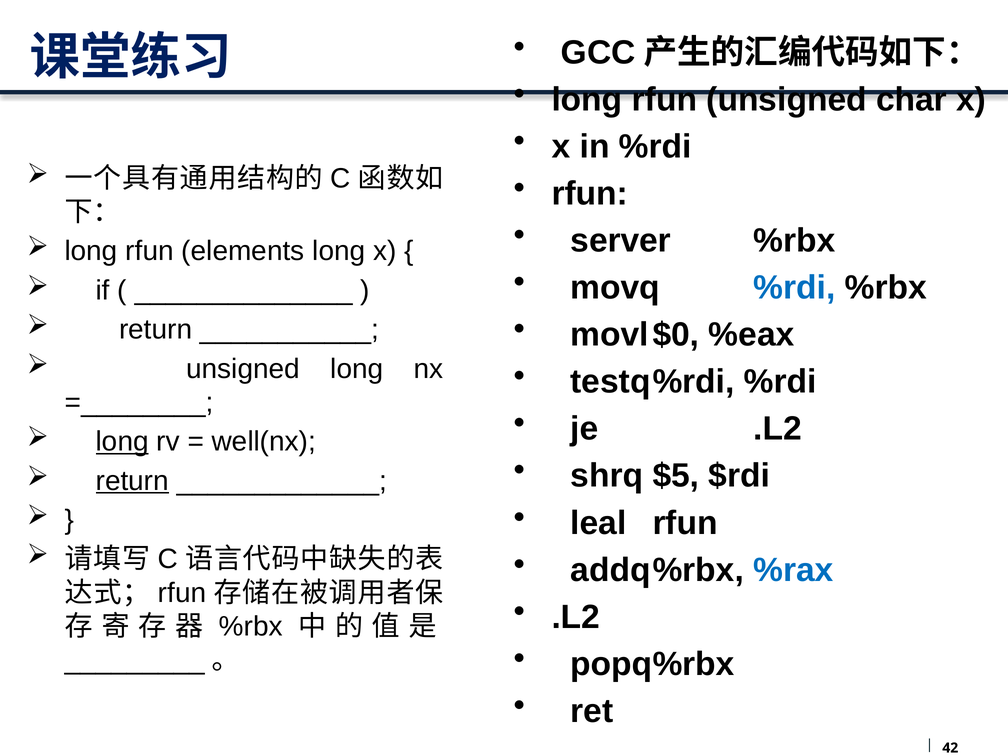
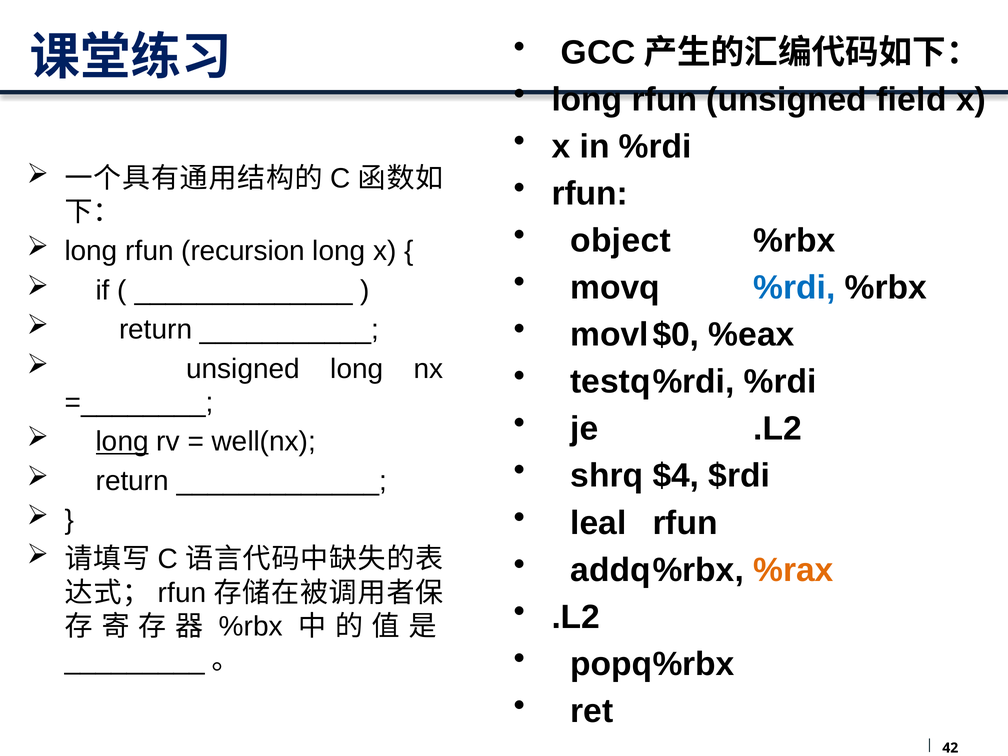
char: char -> field
server: server -> object
elements: elements -> recursion
$5: $5 -> $4
return at (132, 481) underline: present -> none
%rax colour: blue -> orange
